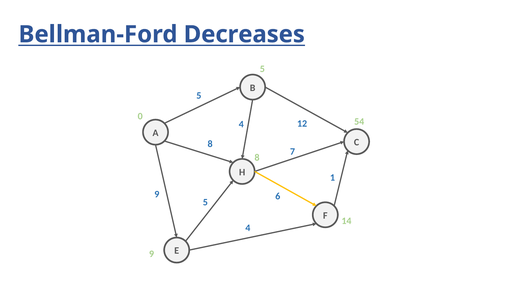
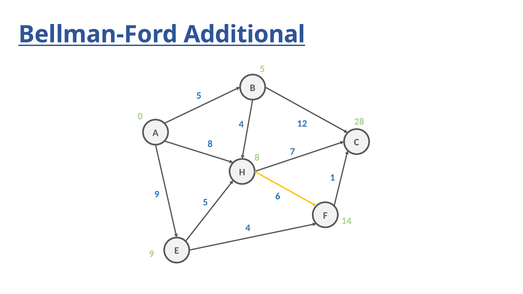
Decreases: Decreases -> Additional
54: 54 -> 28
